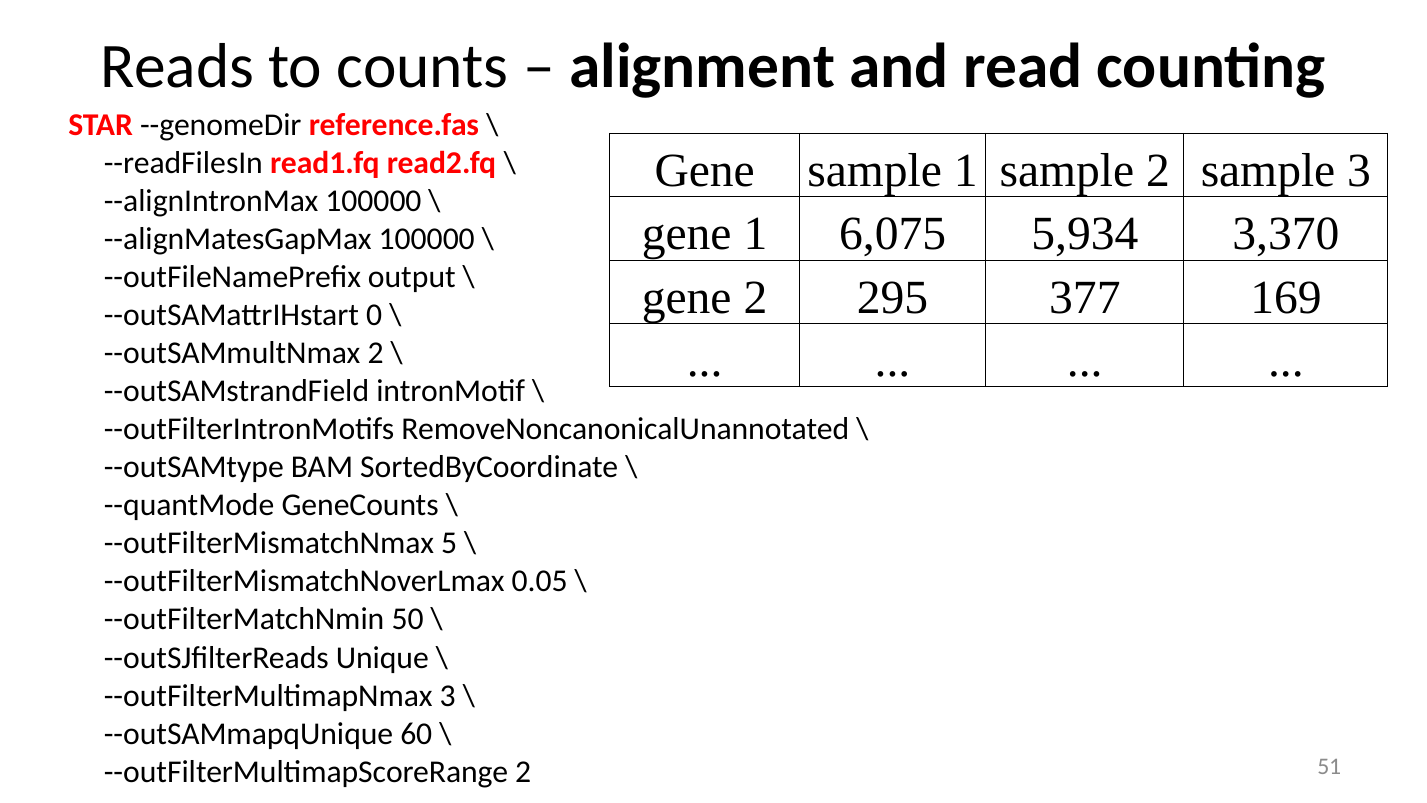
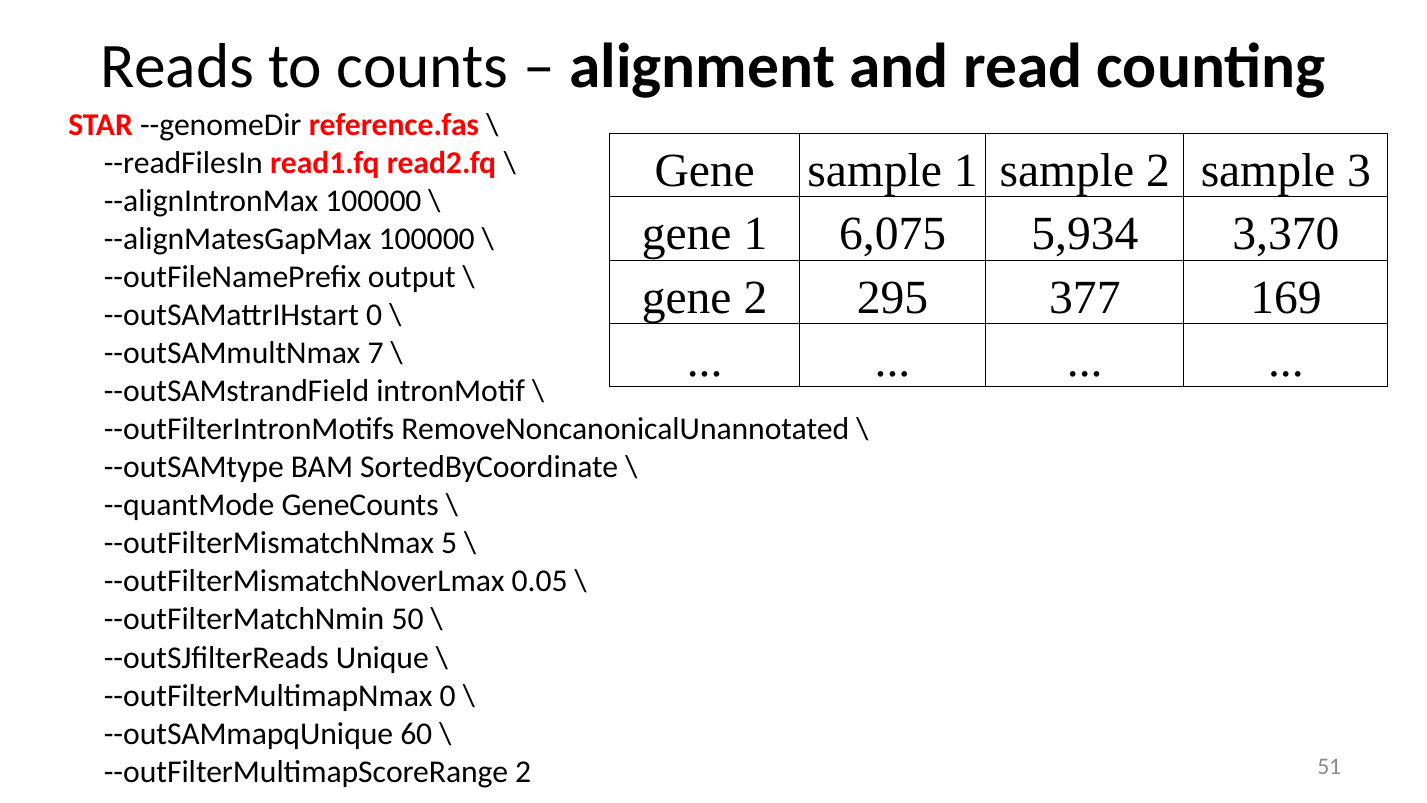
--outSAMmultNmax 2: 2 -> 7
--outFilterMultimapNmax 3: 3 -> 0
